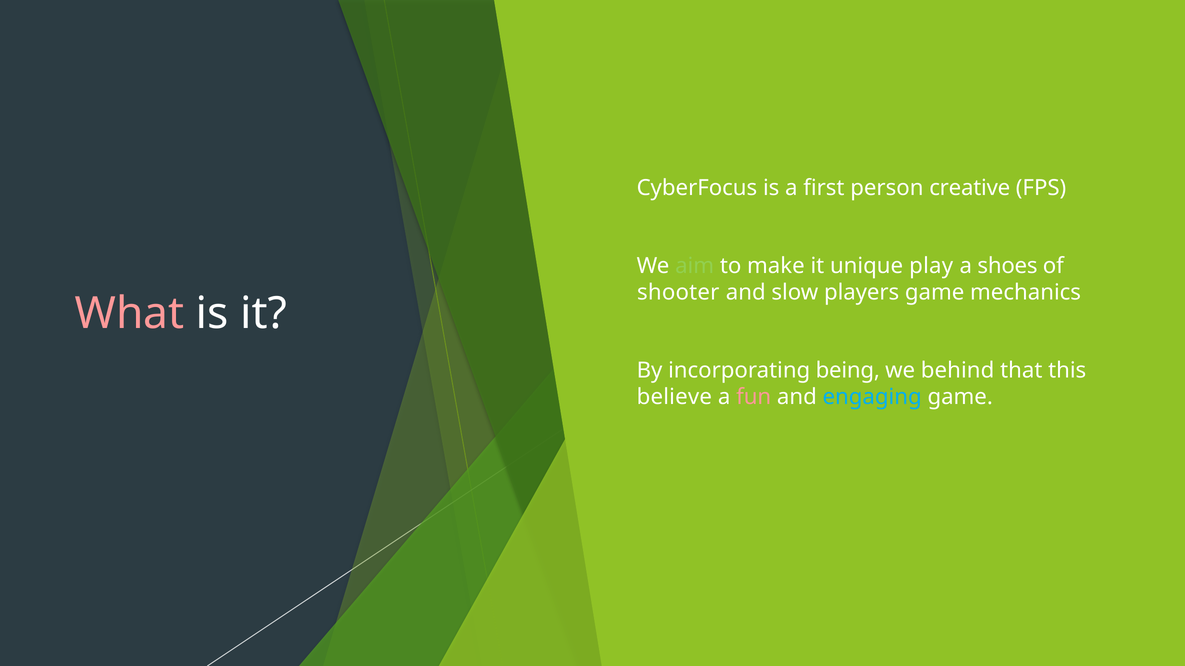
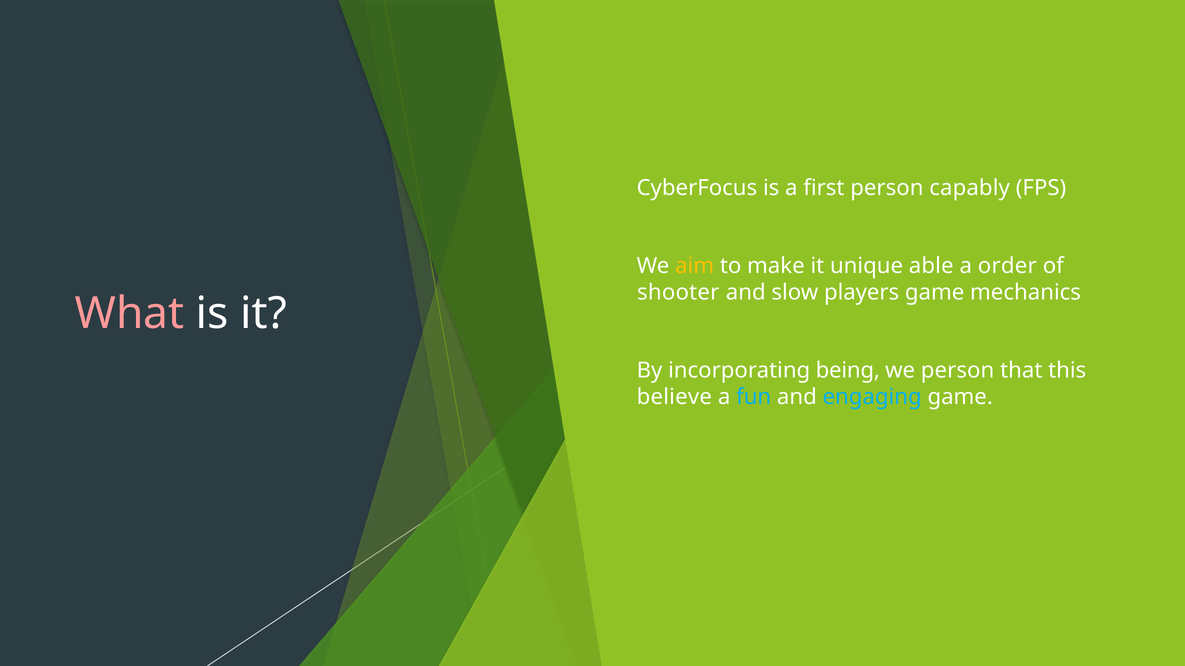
creative: creative -> capably
aim colour: light green -> yellow
play: play -> able
shoes: shoes -> order
we behind: behind -> person
fun colour: pink -> light blue
